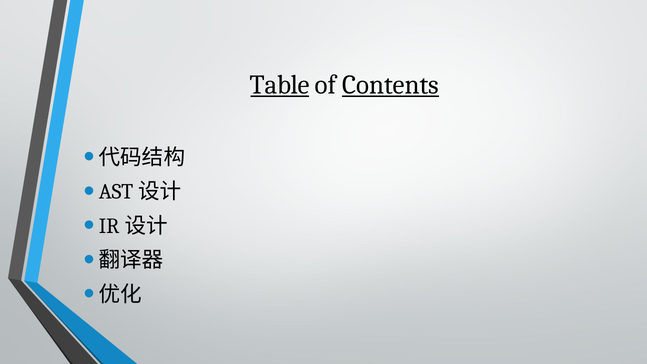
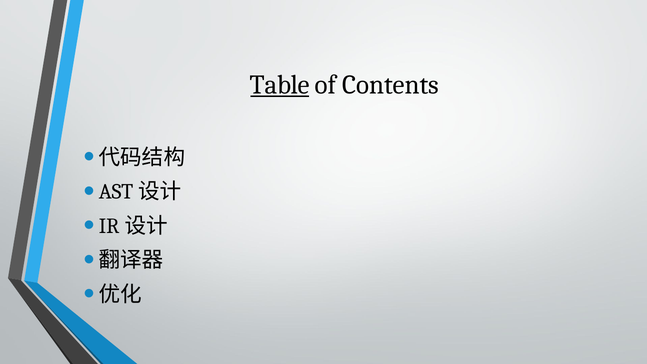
Contents underline: present -> none
